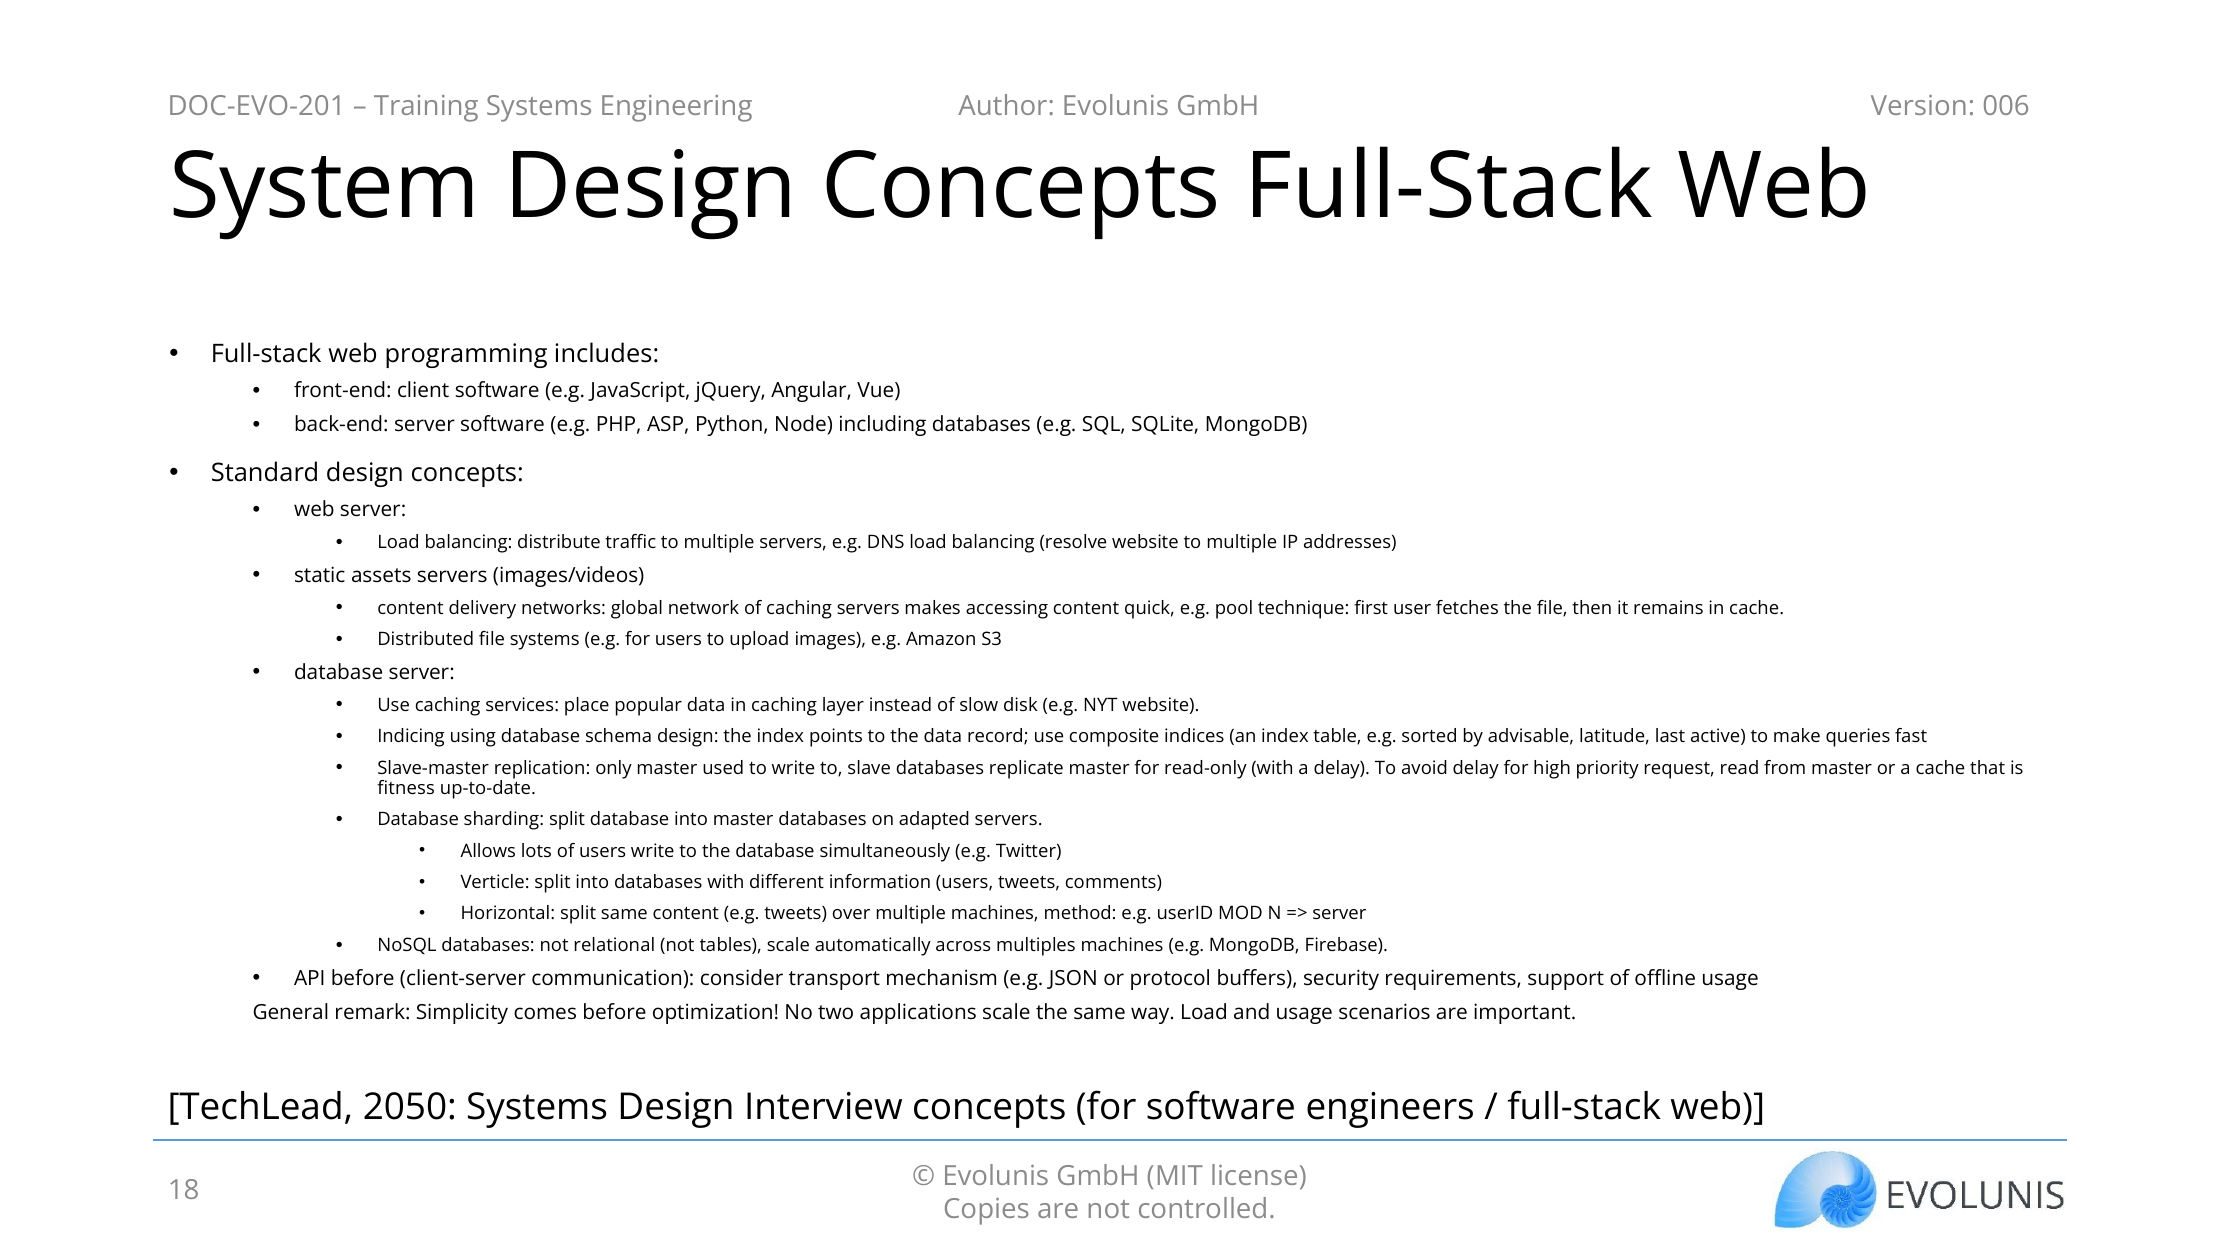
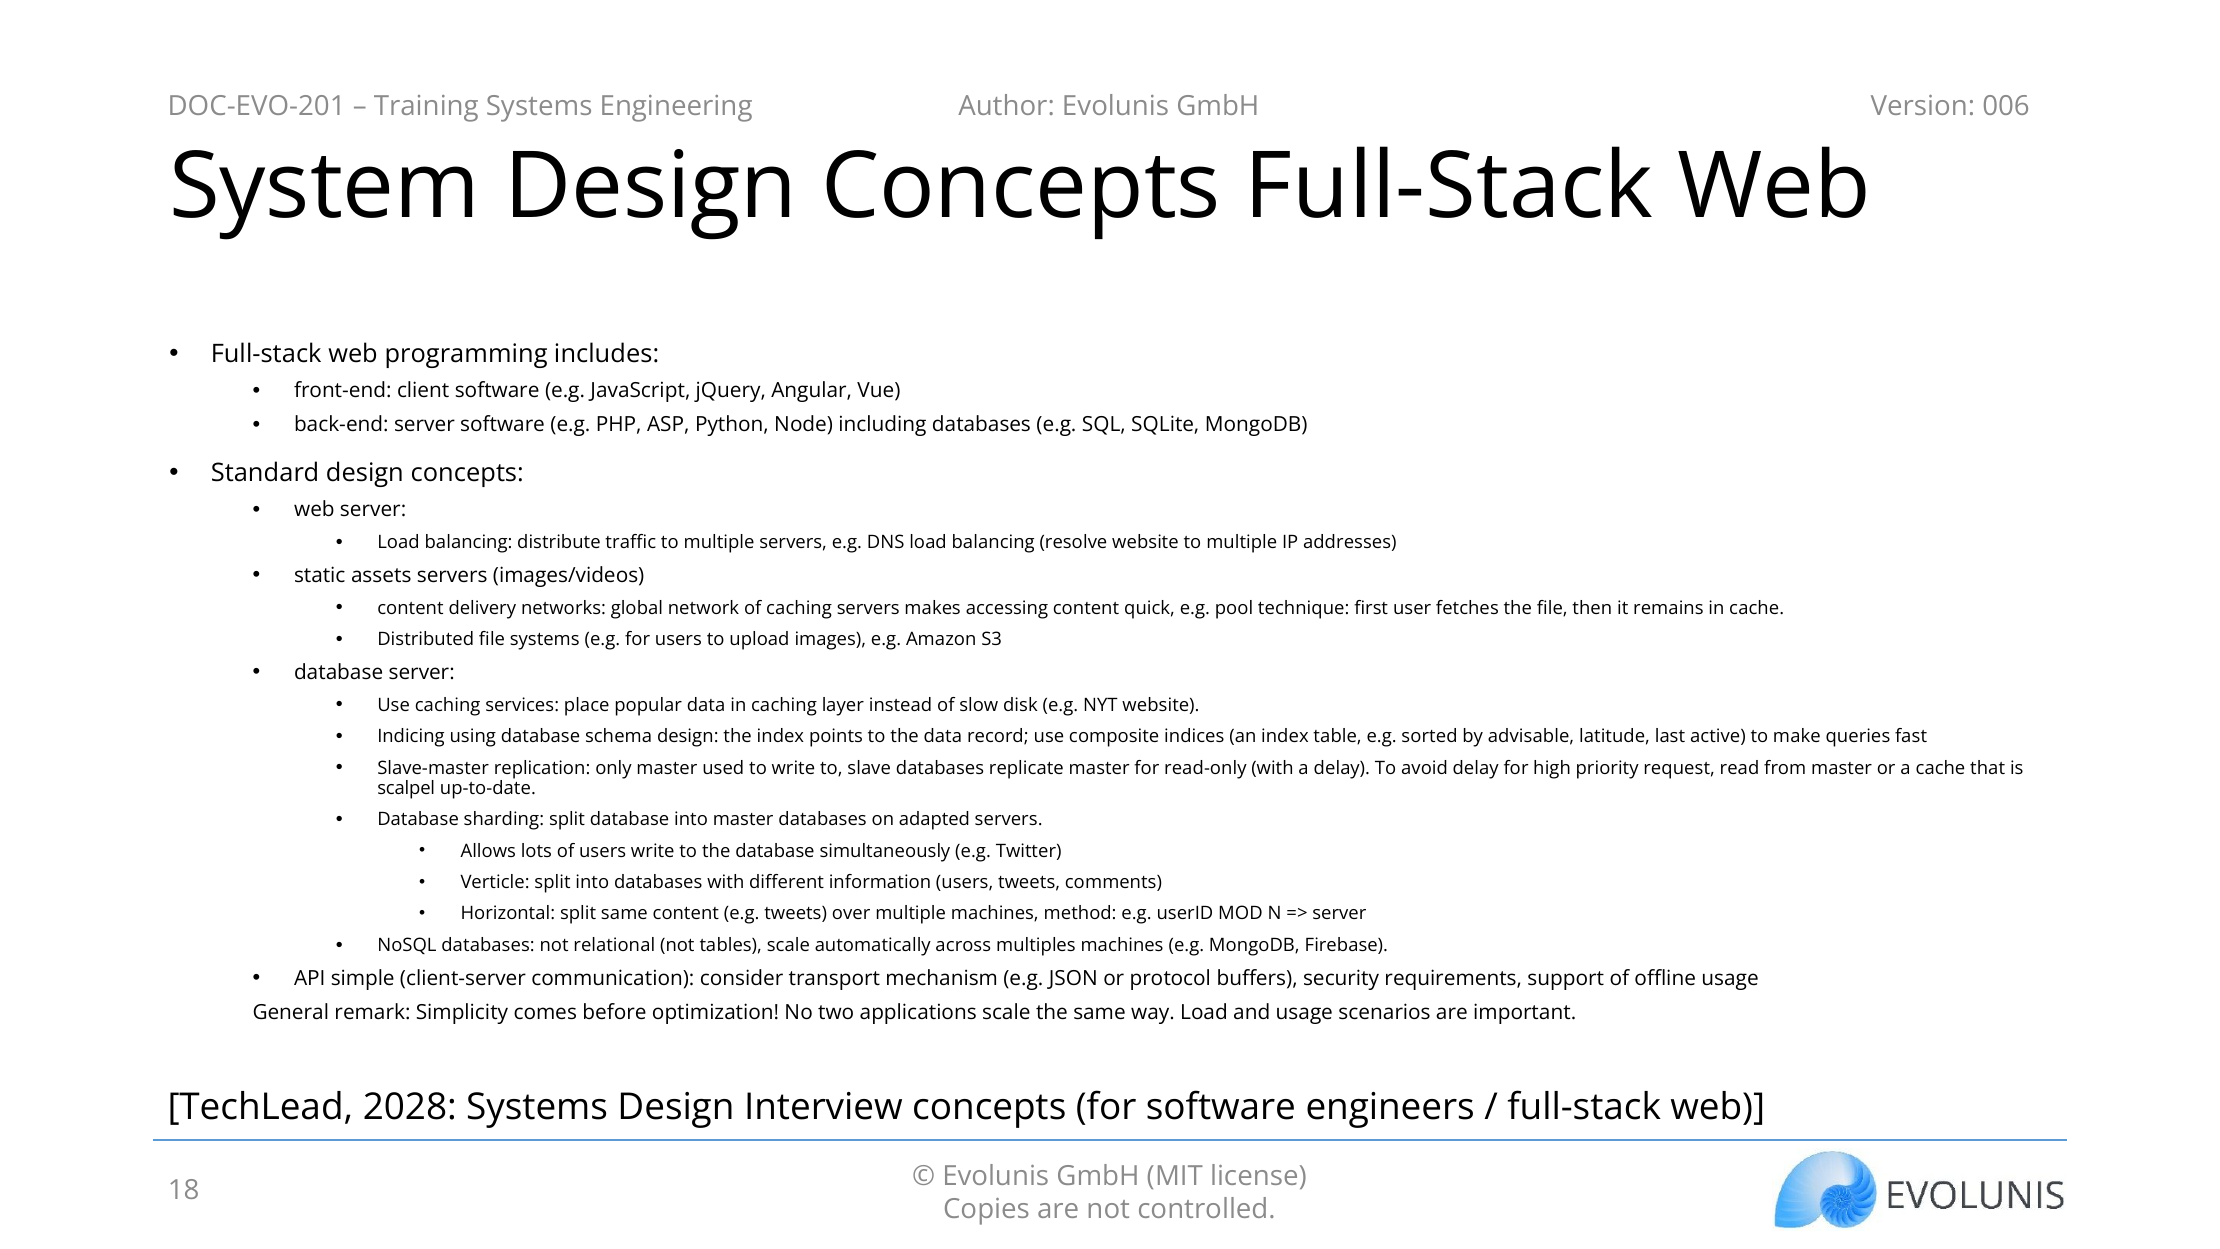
fitness: fitness -> scalpel
API before: before -> simple
2050: 2050 -> 2028
